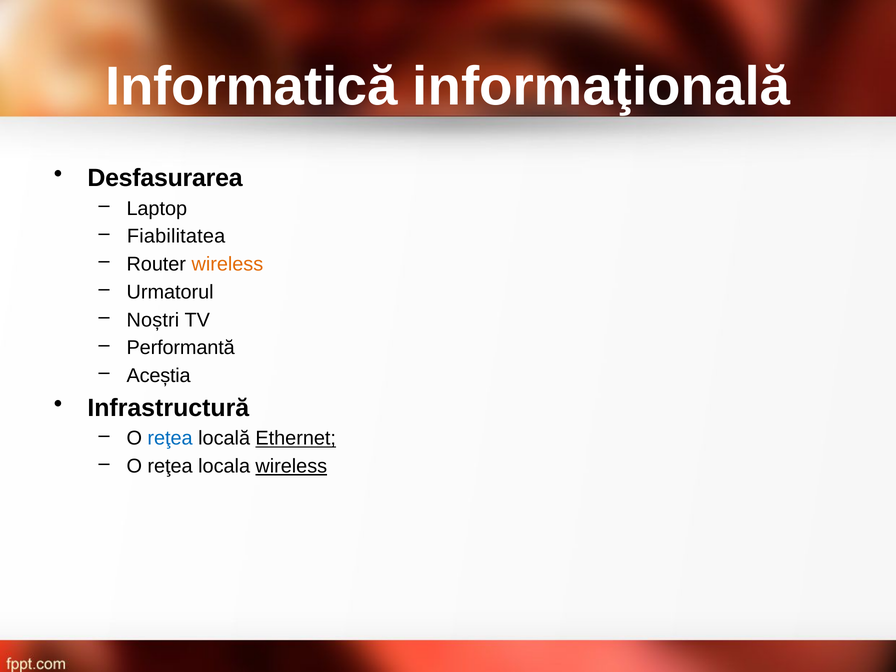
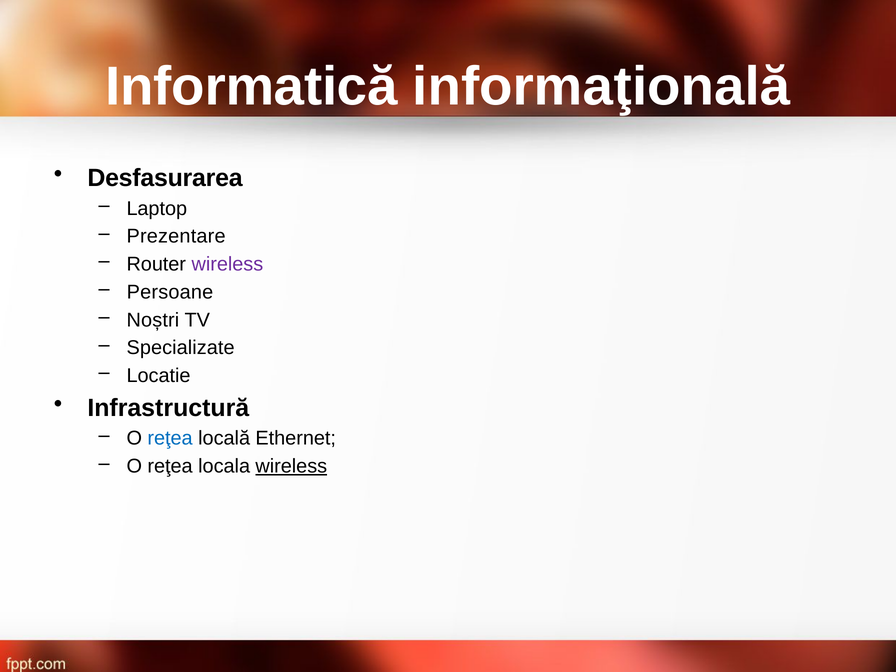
Fiabilitatea: Fiabilitatea -> Prezentare
wireless at (227, 264) colour: orange -> purple
Urmatorul: Urmatorul -> Persoane
Performantă: Performantă -> Specializate
Aceștia: Aceștia -> Locatie
Ethernet underline: present -> none
